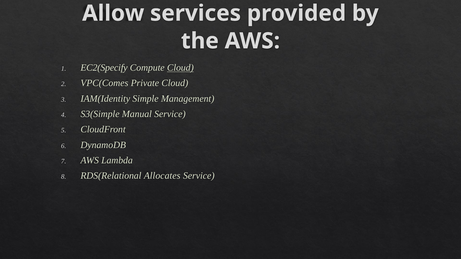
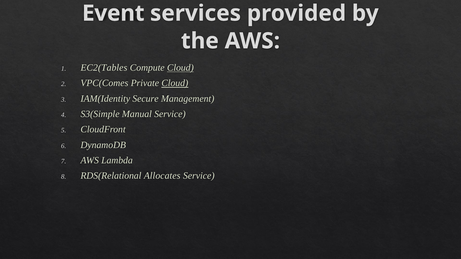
Allow: Allow -> Event
EC2(Specify: EC2(Specify -> EC2(Tables
Cloud at (175, 83) underline: none -> present
Simple: Simple -> Secure
